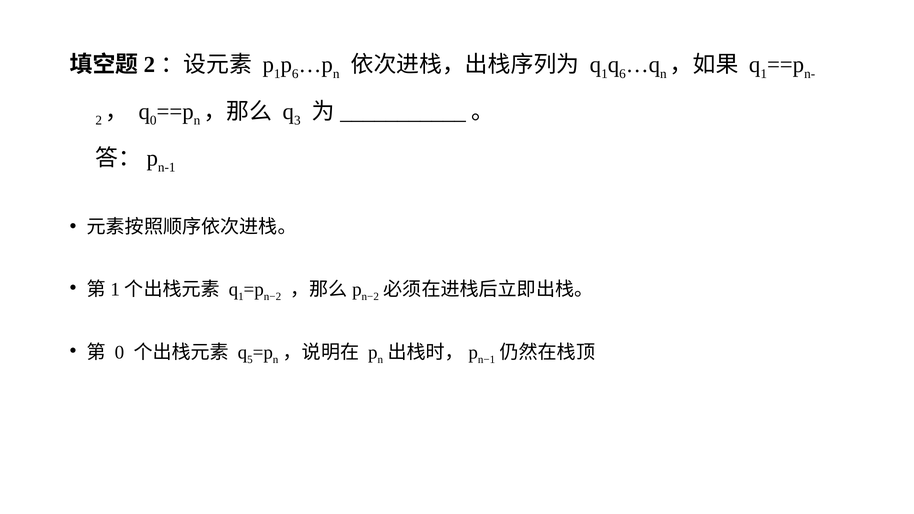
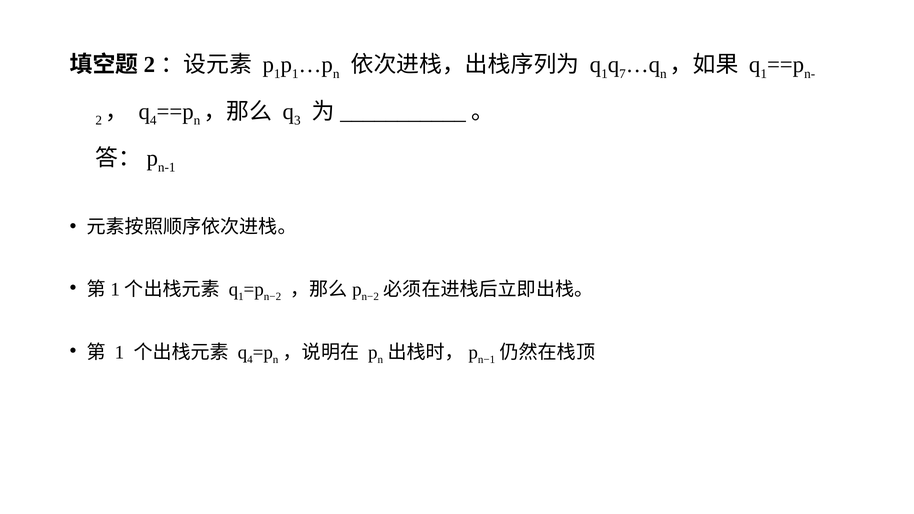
6 at (295, 74): 6 -> 1
6 at (623, 74): 6 -> 7
0 at (153, 121): 0 -> 4
0 at (119, 352): 0 -> 1
5 at (250, 360): 5 -> 4
